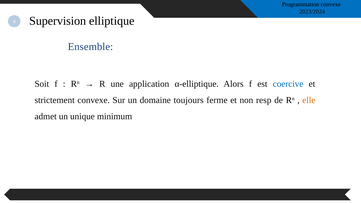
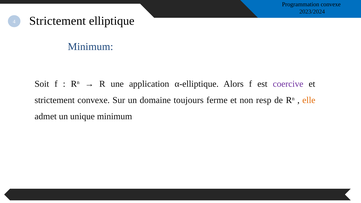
Supervision at (58, 21): Supervision -> Strictement
Ensemble at (90, 47): Ensemble -> Minimum
coercive colour: blue -> purple
